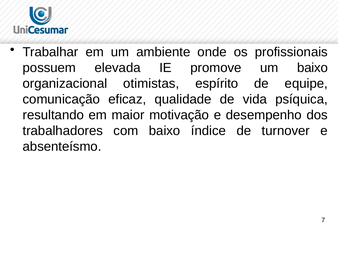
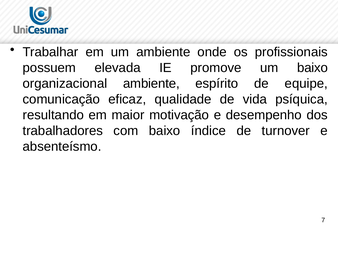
organizacional otimistas: otimistas -> ambiente
